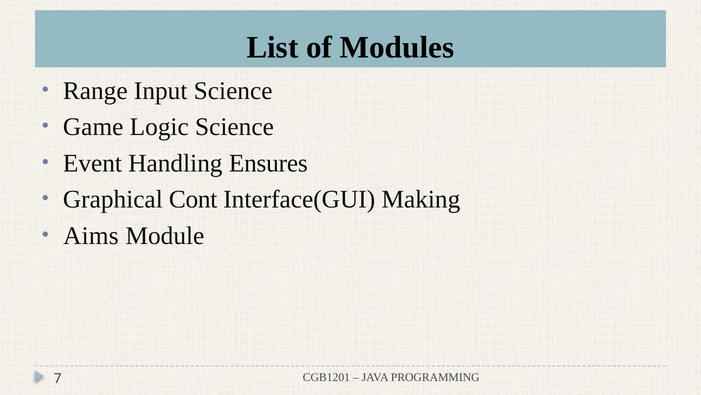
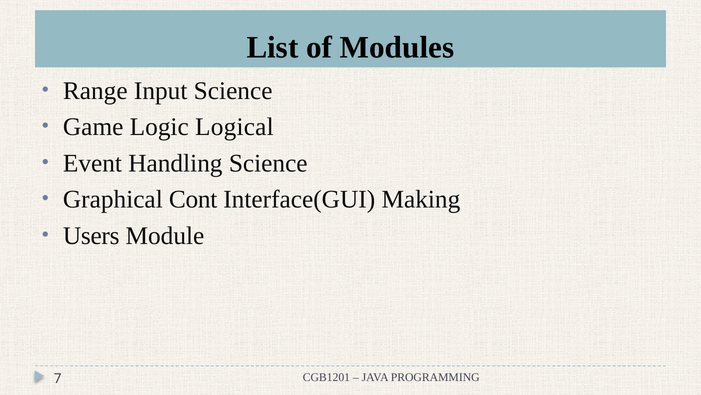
Logic Science: Science -> Logical
Handling Ensures: Ensures -> Science
Aims: Aims -> Users
